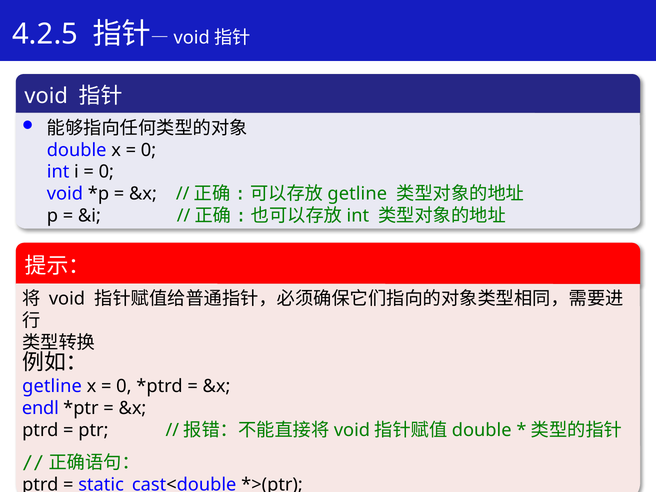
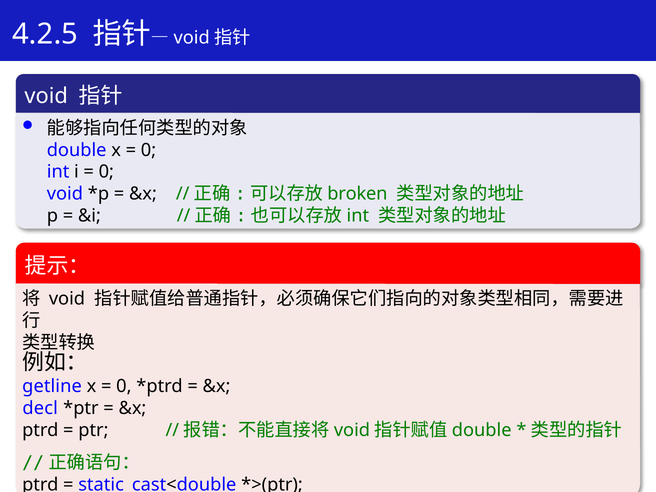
getline at (357, 194): getline -> broken
endl: endl -> decl
